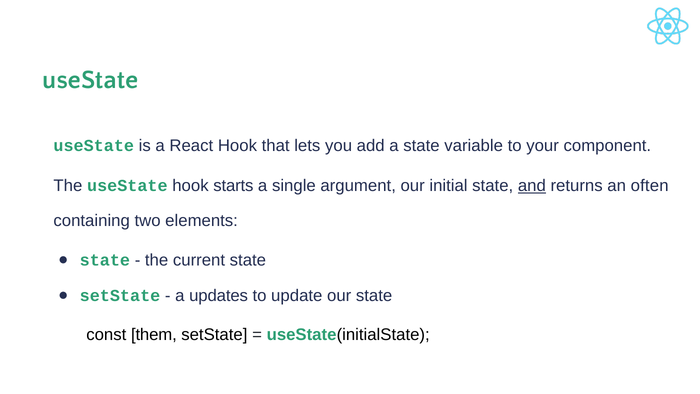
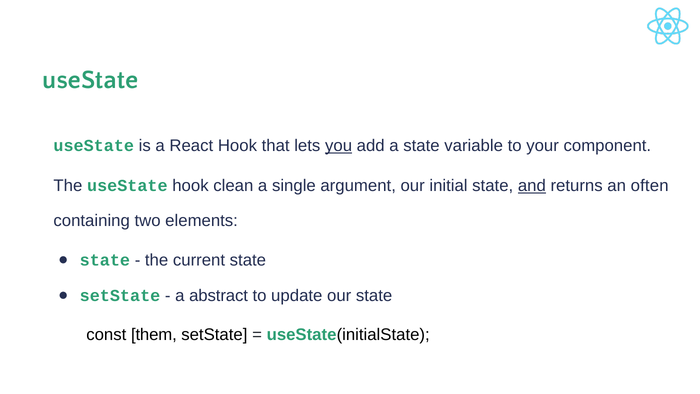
you underline: none -> present
starts: starts -> clean
updates: updates -> abstract
